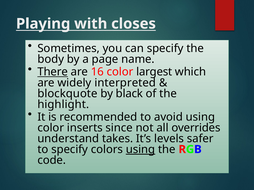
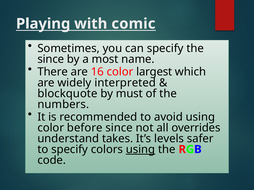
closes: closes -> comic
body at (51, 59): body -> since
page: page -> most
There underline: present -> none
black: black -> must
highlight: highlight -> numbers
inserts: inserts -> before
